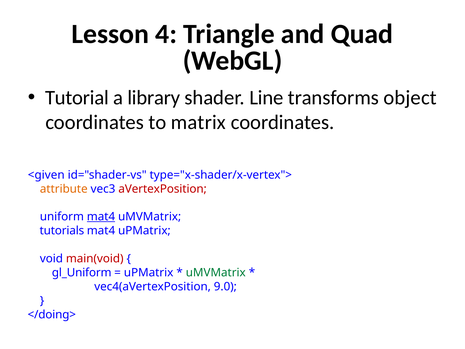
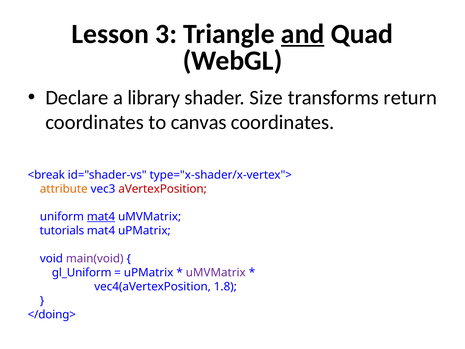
4: 4 -> 3
and underline: none -> present
Tutorial: Tutorial -> Declare
Line: Line -> Size
object: object -> return
matrix: matrix -> canvas
<given: <given -> <break
main(void colour: red -> purple
uMVMatrix at (216, 272) colour: green -> purple
9.0: 9.0 -> 1.8
